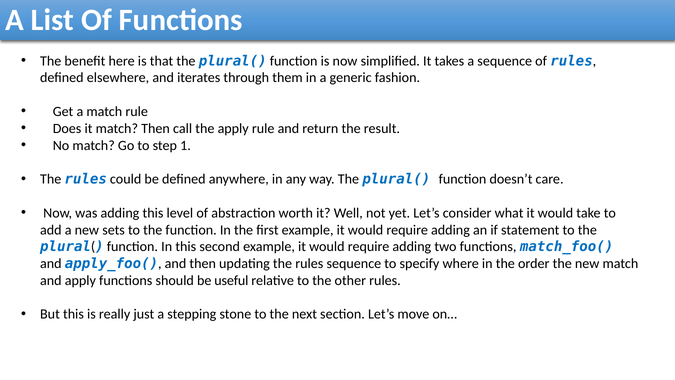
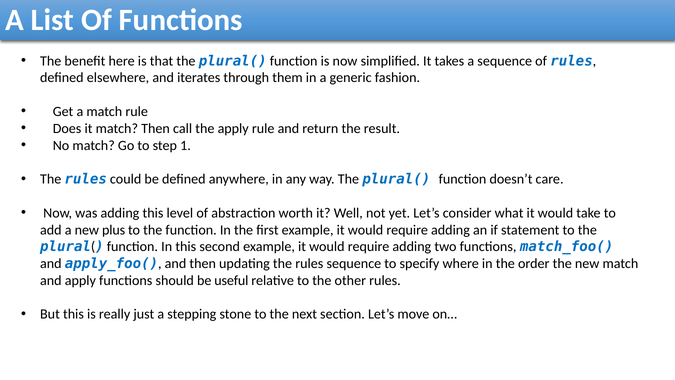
sets: sets -> plus
